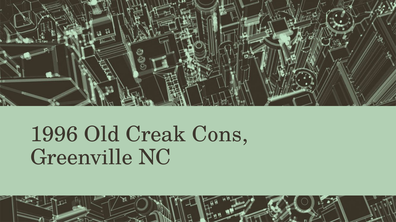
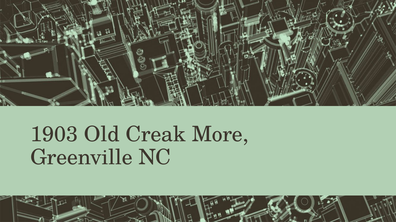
1996: 1996 -> 1903
Cons: Cons -> More
